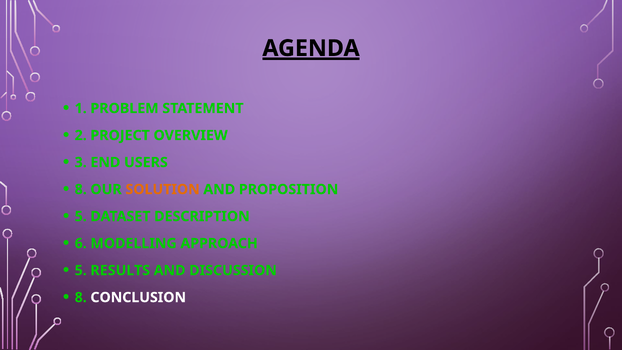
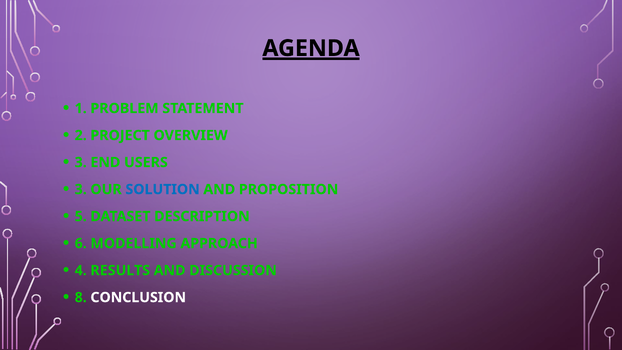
8 at (81, 189): 8 -> 3
SOLUTION colour: orange -> blue
5 at (81, 270): 5 -> 4
